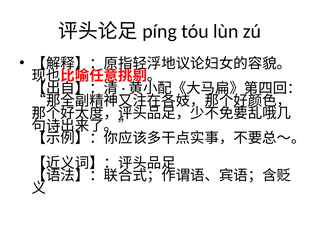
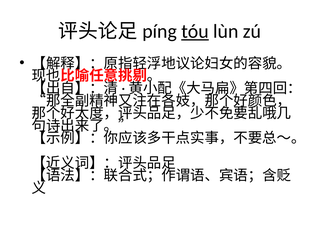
tóu underline: none -> present
